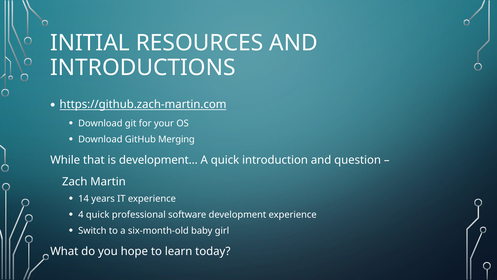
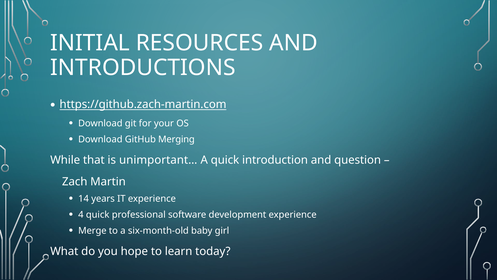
development…: development… -> unimportant…
Switch: Switch -> Merge
